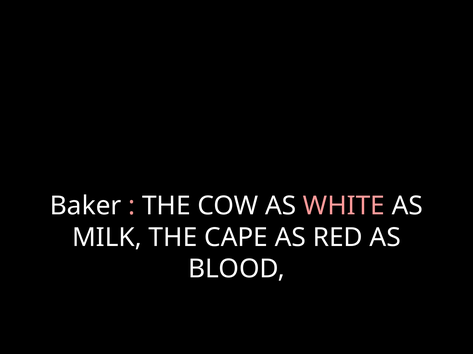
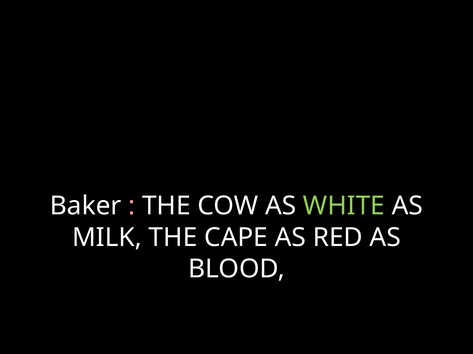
WHITE colour: pink -> light green
